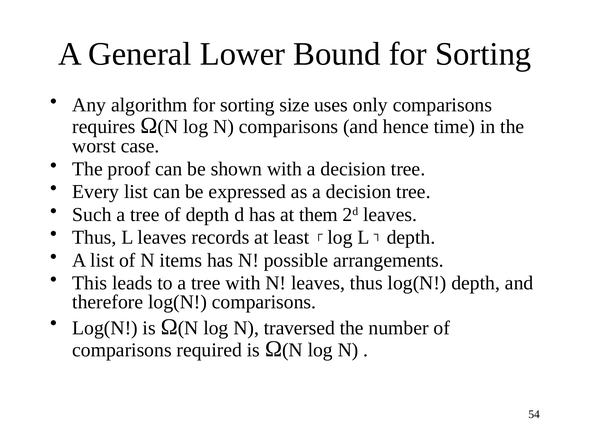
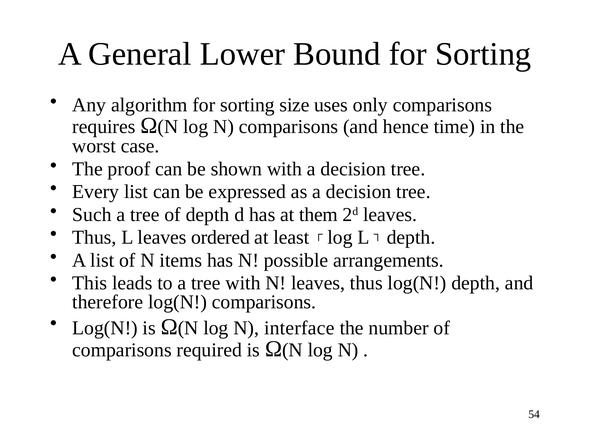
records: records -> ordered
traversed: traversed -> interface
